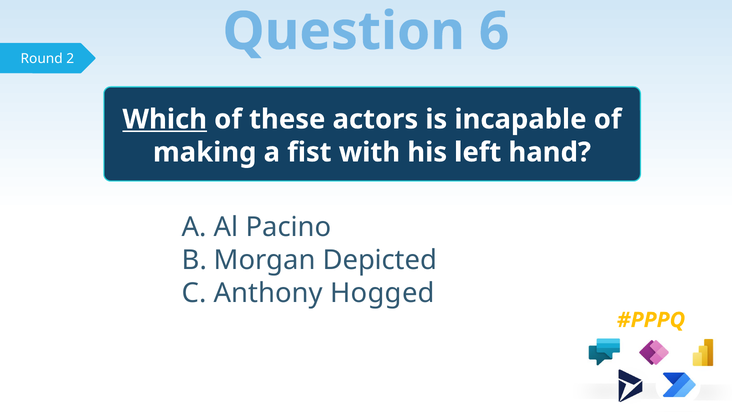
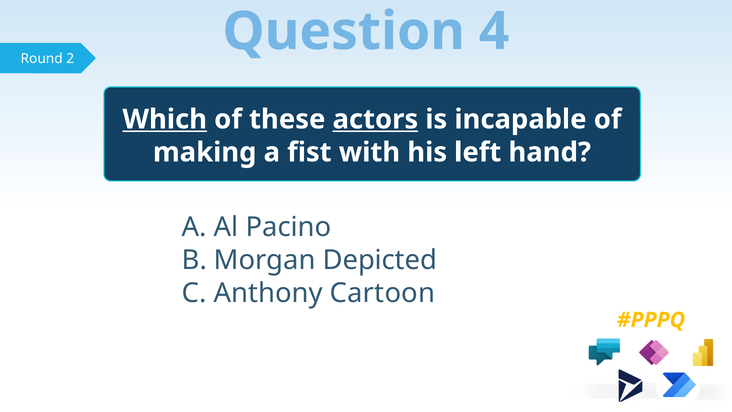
6: 6 -> 4
actors underline: none -> present
Hogged: Hogged -> Cartoon
